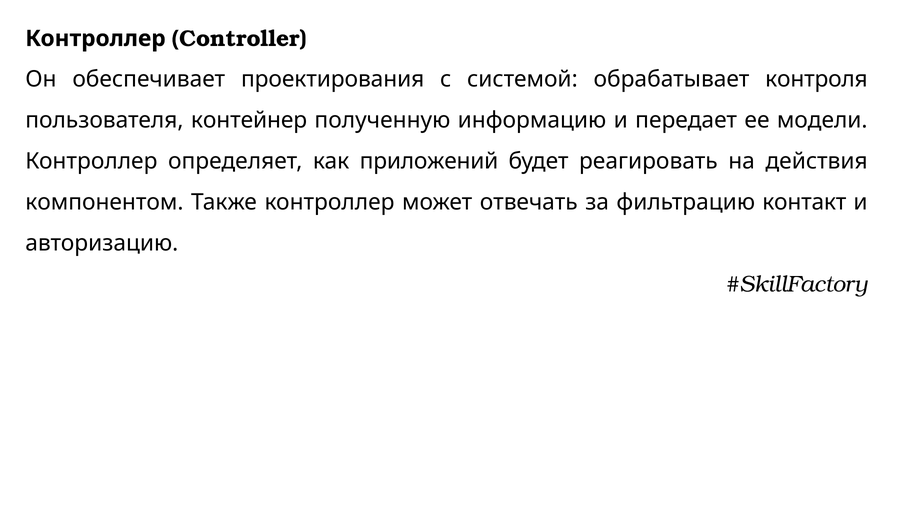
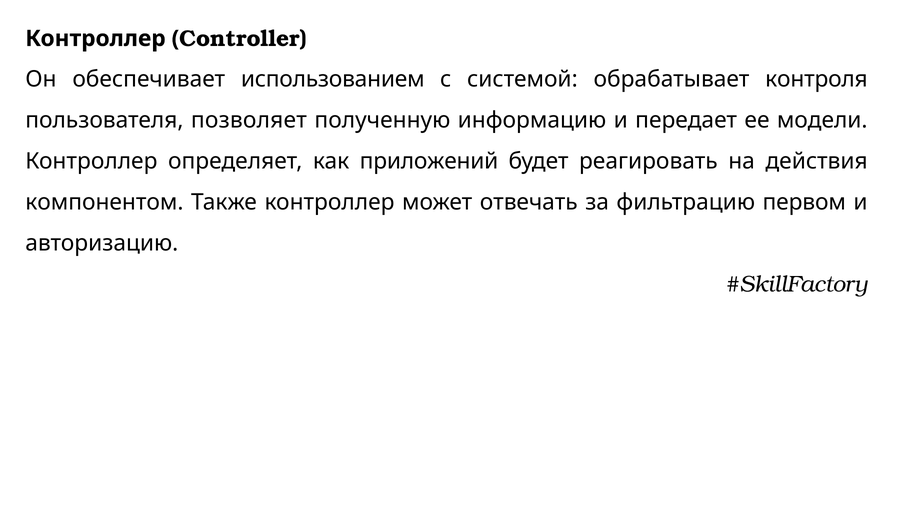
проектирования: проектирования -> использованием
контейнер: контейнер -> позволяет
контакт: контакт -> первом
